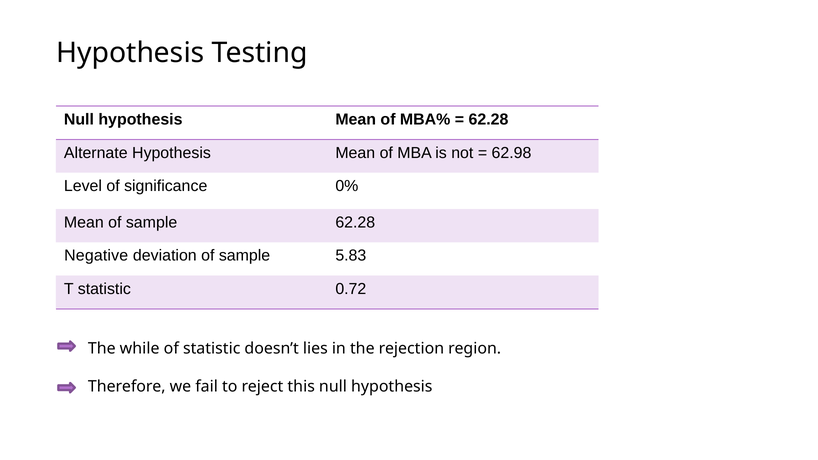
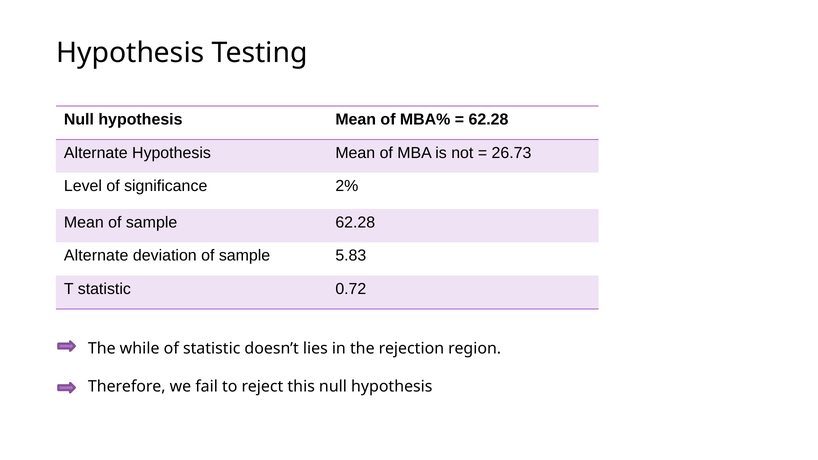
62.98: 62.98 -> 26.73
0%: 0% -> 2%
Negative at (96, 256): Negative -> Alternate
